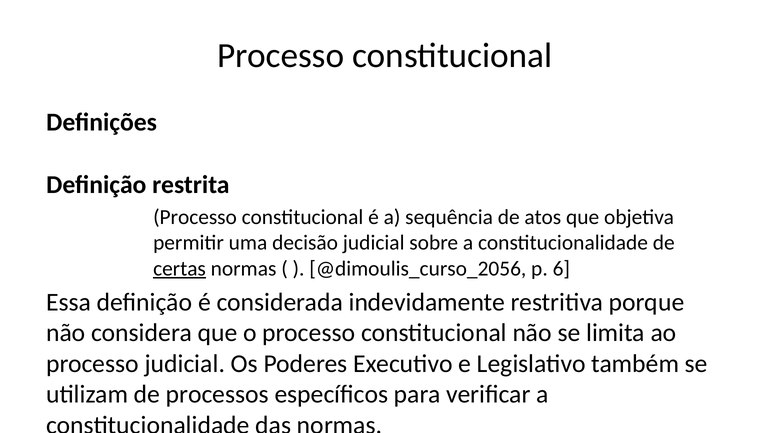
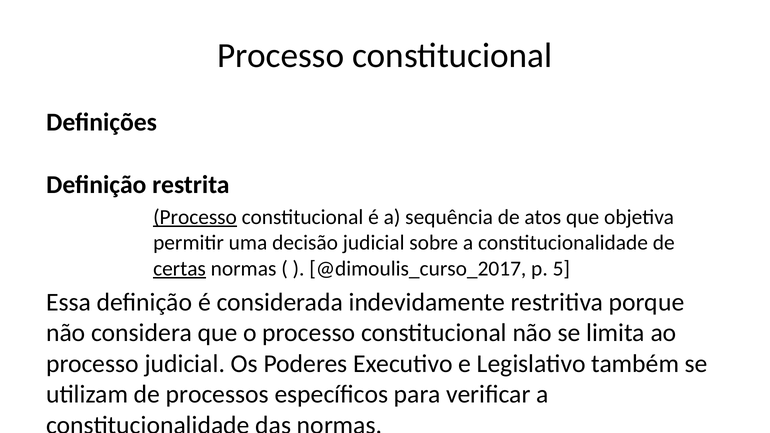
Processo at (195, 217) underline: none -> present
@dimoulis_curso_2056: @dimoulis_curso_2056 -> @dimoulis_curso_2017
6: 6 -> 5
